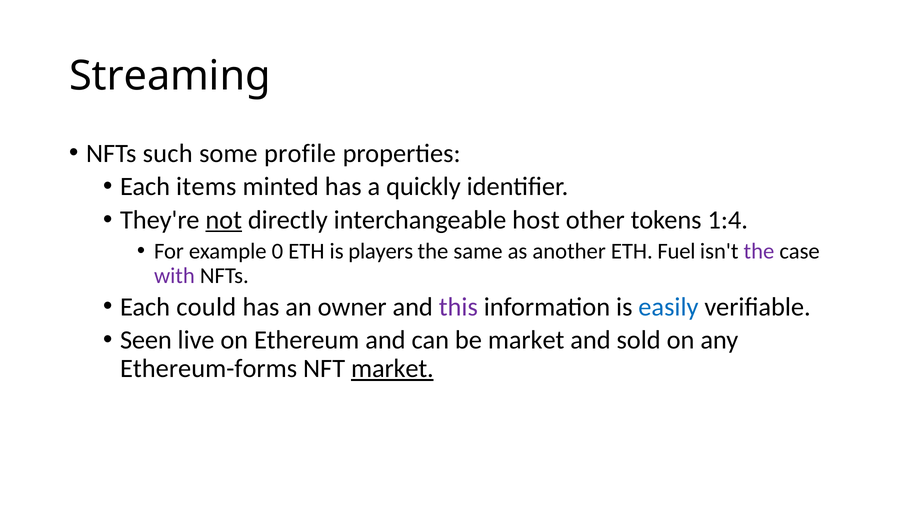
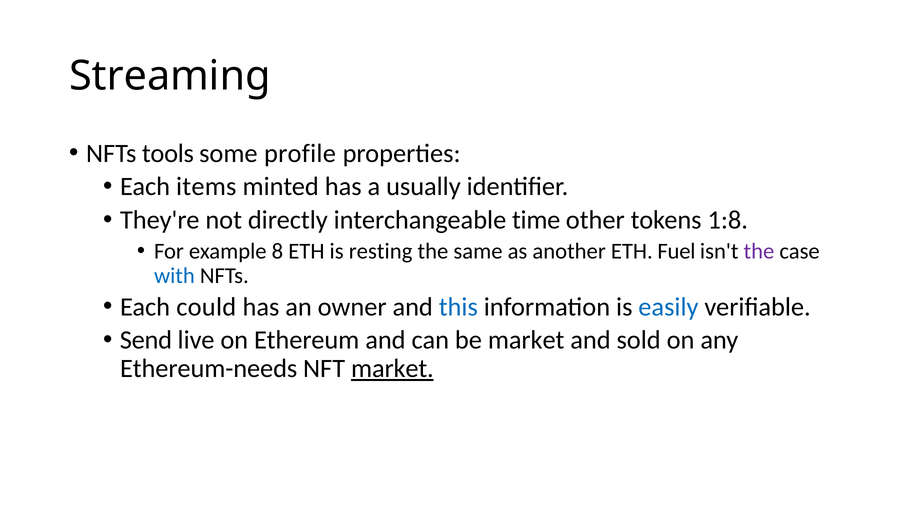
such: such -> tools
quickly: quickly -> usually
not underline: present -> none
host: host -> time
1:4: 1:4 -> 1:8
0: 0 -> 8
players: players -> resting
with colour: purple -> blue
this colour: purple -> blue
Seen: Seen -> Send
Ethereum-forms: Ethereum-forms -> Ethereum-needs
